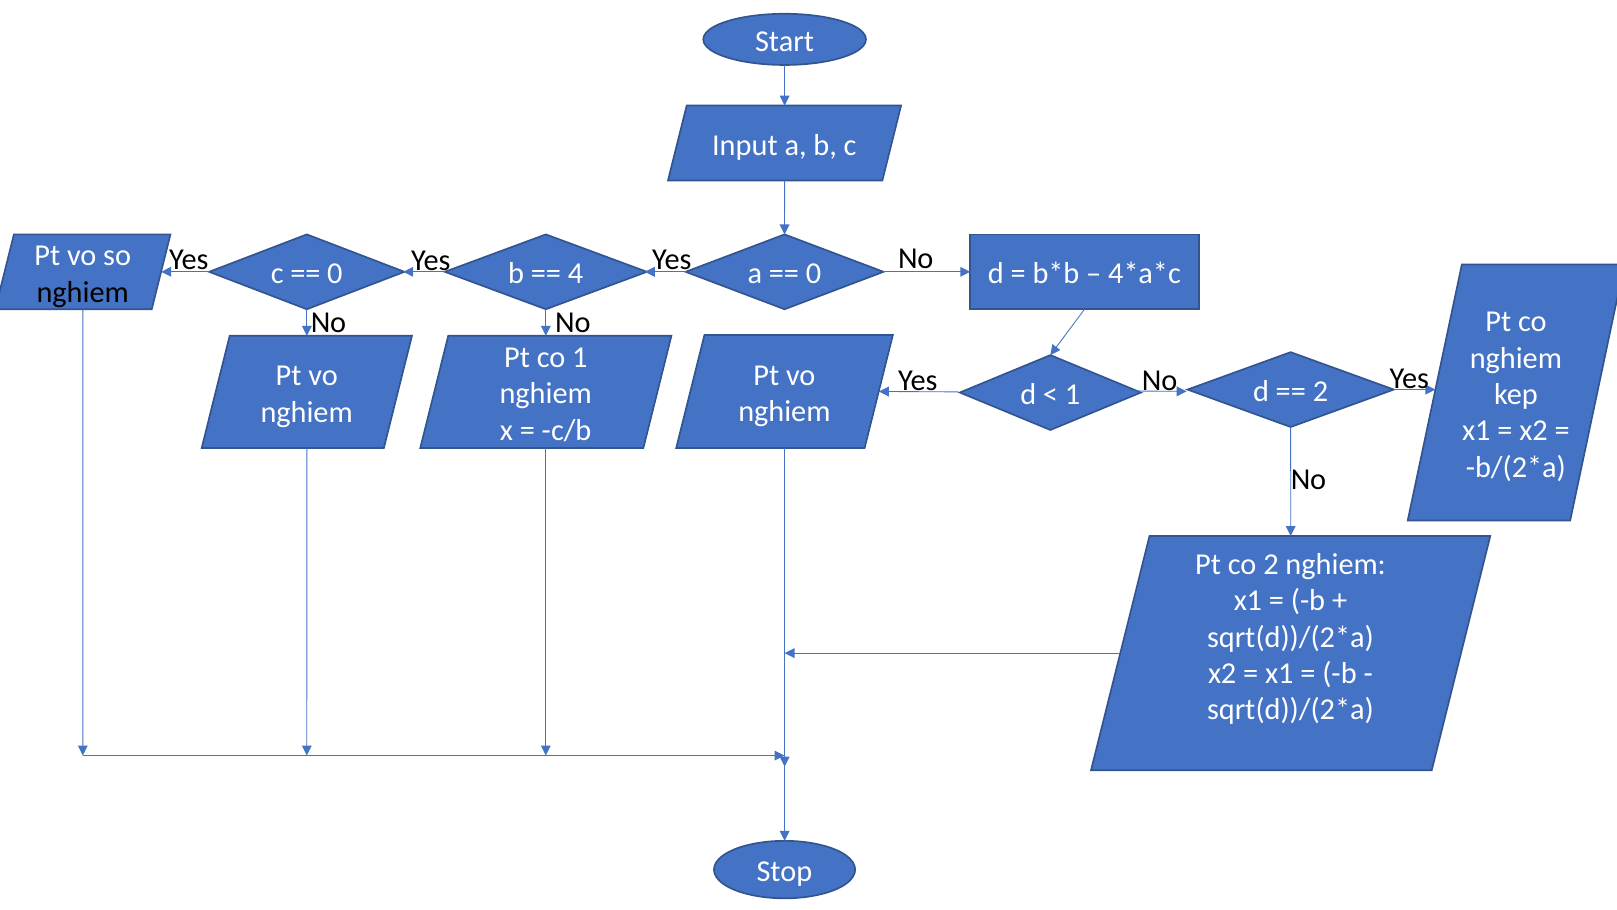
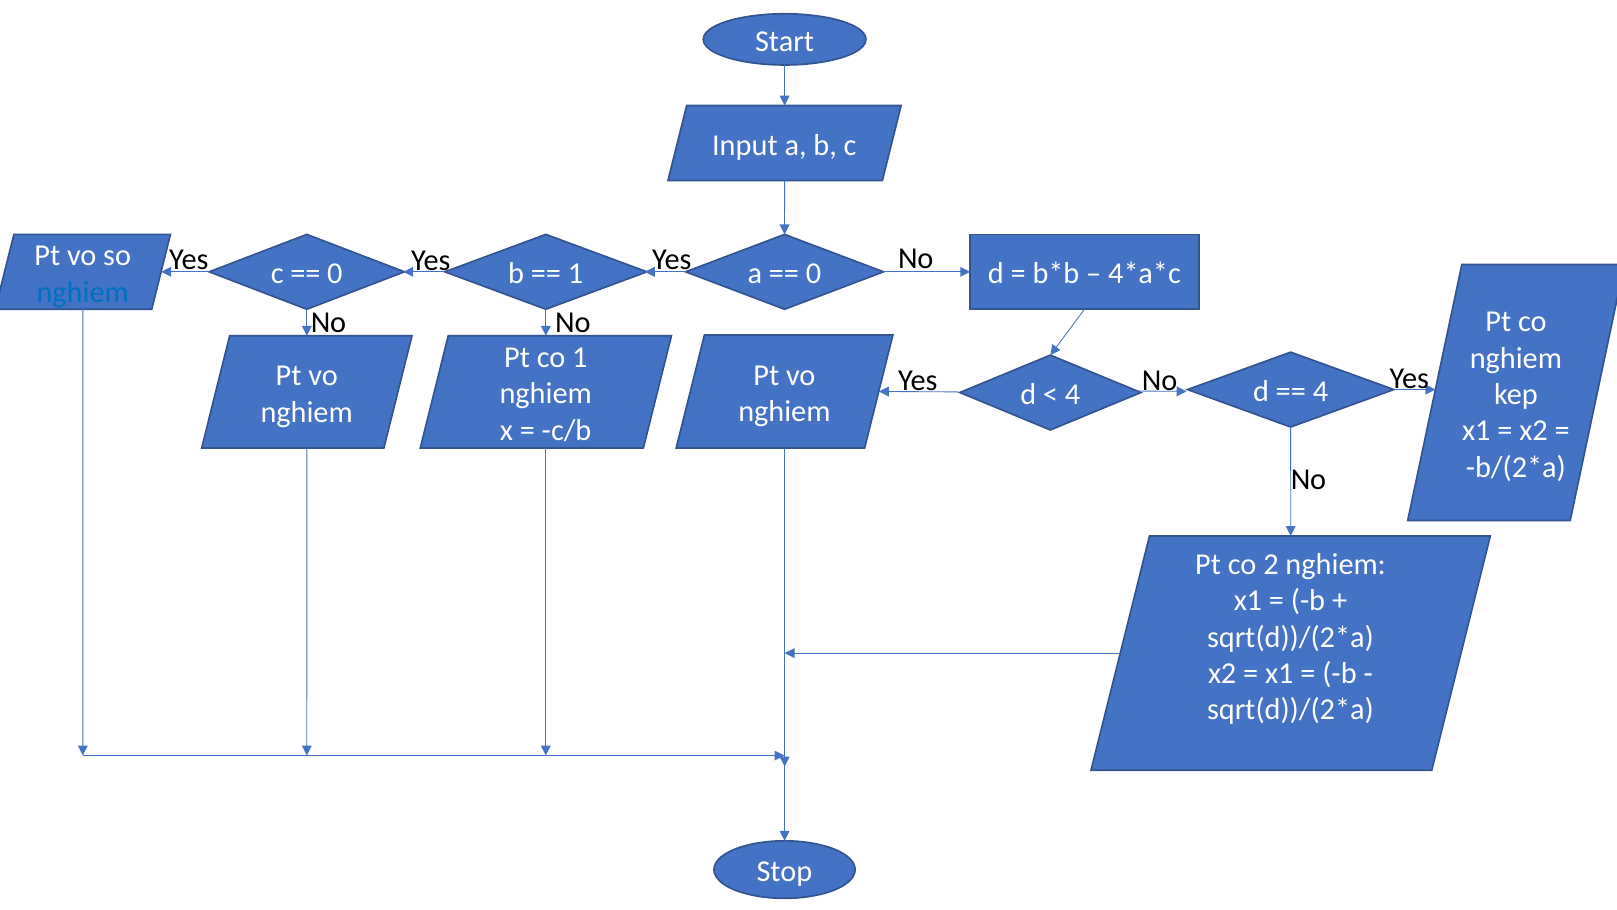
4 at (576, 274): 4 -> 1
nghiem at (83, 292) colour: black -> blue
2 at (1320, 391): 2 -> 4
1 at (1073, 394): 1 -> 4
